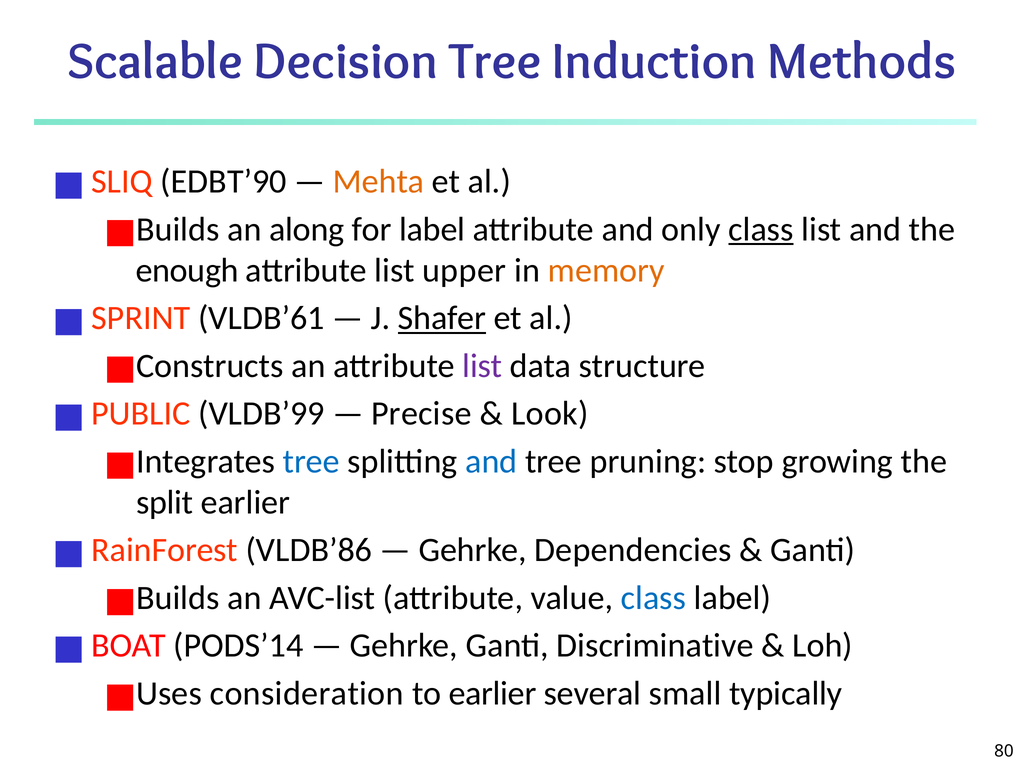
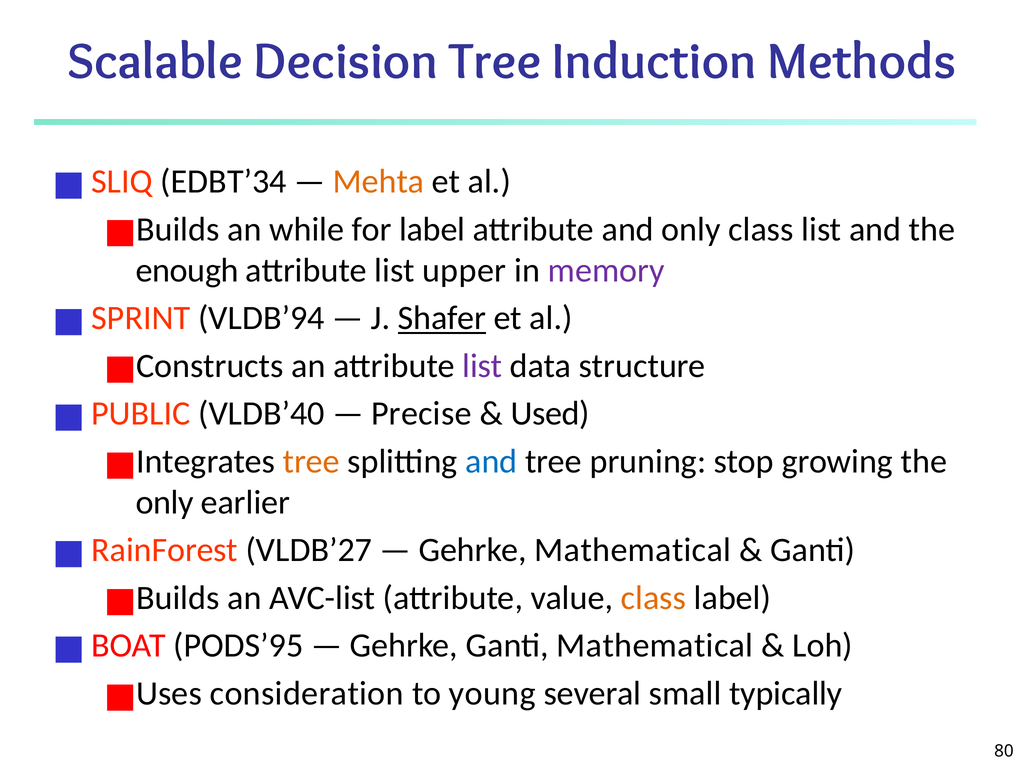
EDBT’90: EDBT’90 -> EDBT’34
along: along -> while
class at (761, 229) underline: present -> none
memory colour: orange -> purple
VLDB’61: VLDB’61 -> VLDB’94
VLDB’99: VLDB’99 -> VLDB’40
Look: Look -> Used
tree at (311, 461) colour: blue -> orange
split at (165, 502): split -> only
VLDB’86: VLDB’86 -> VLDB’27
Gehrke Dependencies: Dependencies -> Mathematical
class at (653, 598) colour: blue -> orange
PODS’14: PODS’14 -> PODS’95
Ganti Discriminative: Discriminative -> Mathematical
to earlier: earlier -> young
